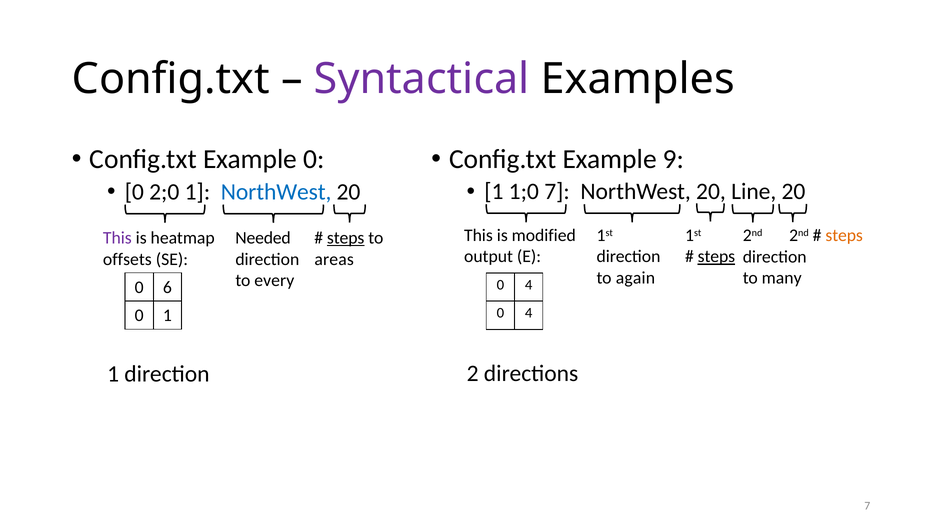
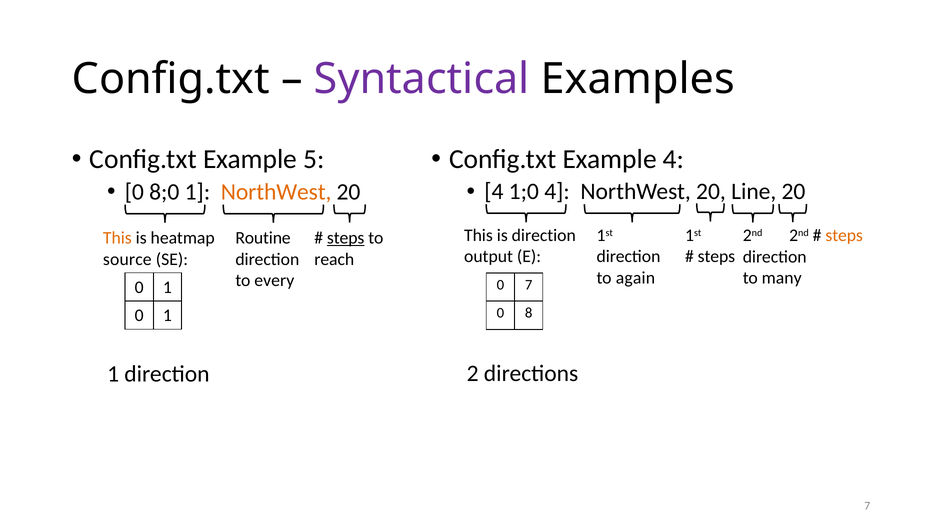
Example 9: 9 -> 4
Example 0: 0 -> 5
1 at (494, 192): 1 -> 4
1;0 7: 7 -> 4
2;0: 2;0 -> 8;0
NorthWest at (276, 192) colour: blue -> orange
is modified: modified -> direction
This at (117, 238) colour: purple -> orange
Needed: Needed -> Routine
steps at (716, 257) underline: present -> none
offsets: offsets -> source
areas: areas -> reach
4 at (529, 285): 4 -> 7
6 at (167, 287): 6 -> 1
4 at (529, 313): 4 -> 8
